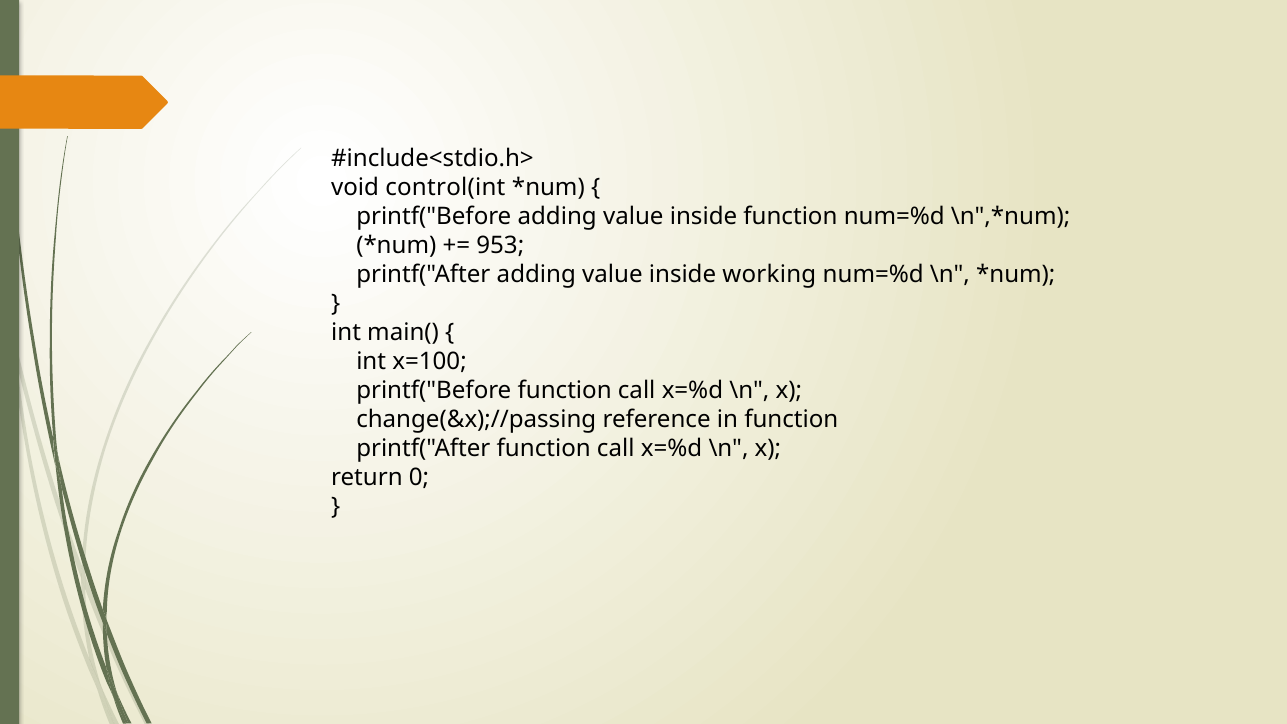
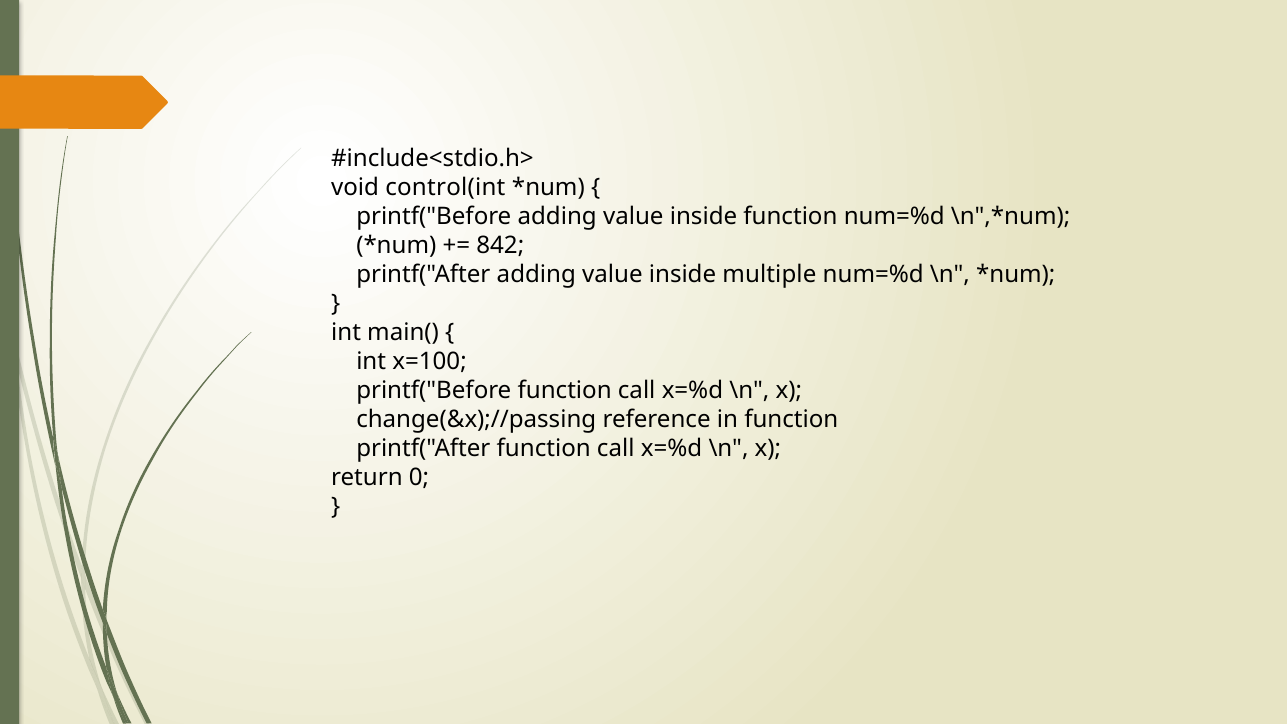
953: 953 -> 842
working: working -> multiple
